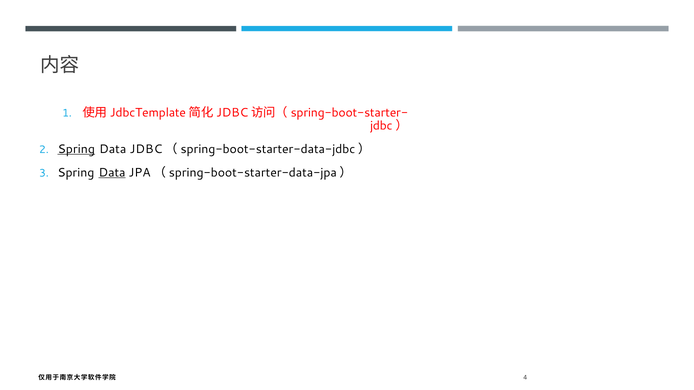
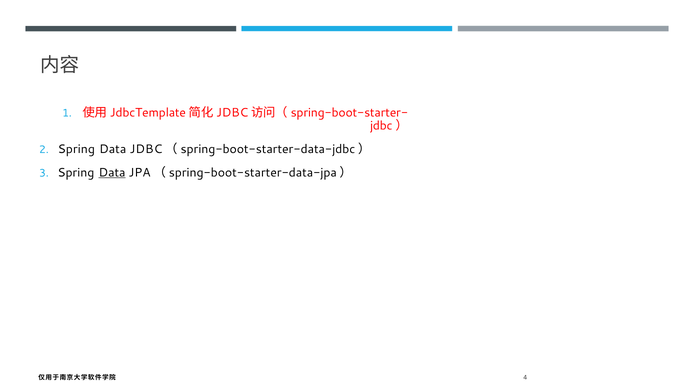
Spring at (76, 149) underline: present -> none
